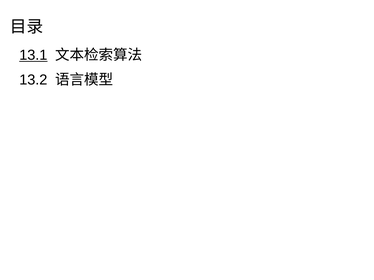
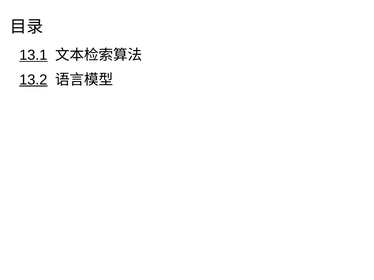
13.2 underline: none -> present
